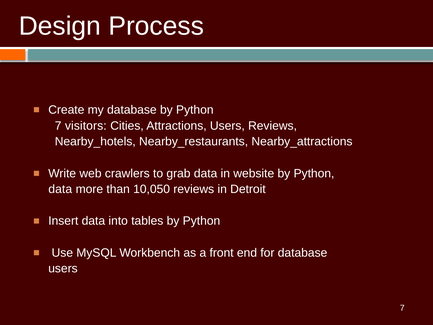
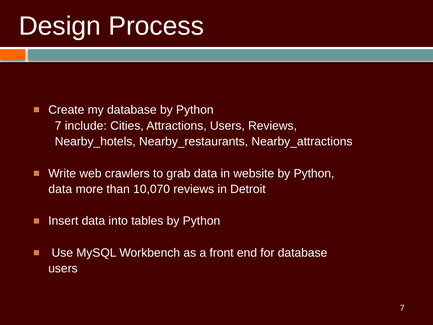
visitors: visitors -> include
10,050: 10,050 -> 10,070
